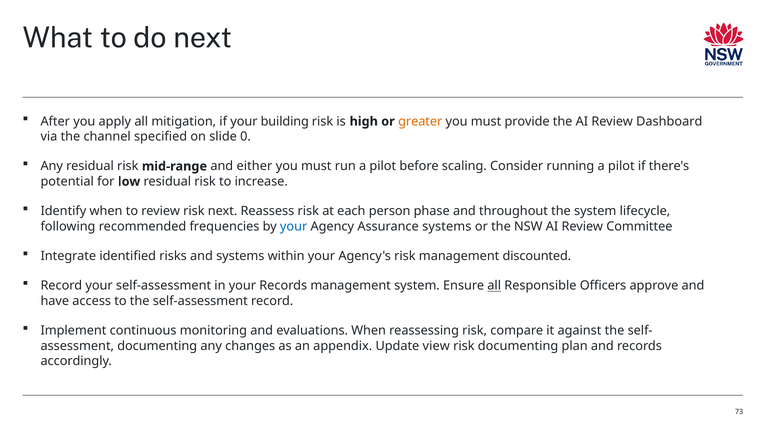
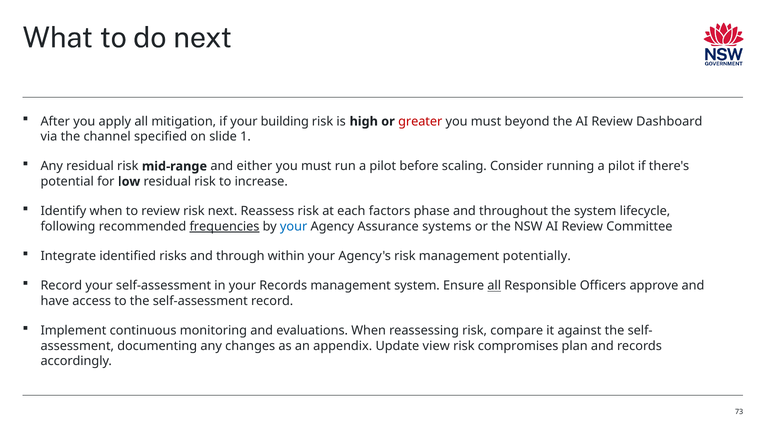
greater colour: orange -> red
provide: provide -> beyond
0: 0 -> 1
person: person -> factors
frequencies underline: none -> present
and systems: systems -> through
discounted: discounted -> potentially
risk documenting: documenting -> compromises
